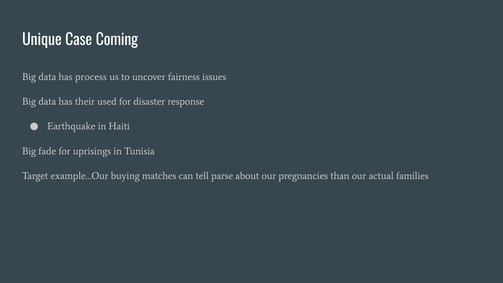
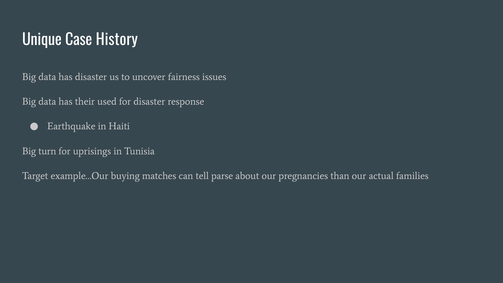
Coming: Coming -> History
has process: process -> disaster
fade: fade -> turn
